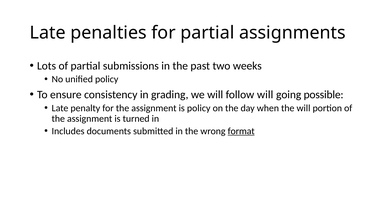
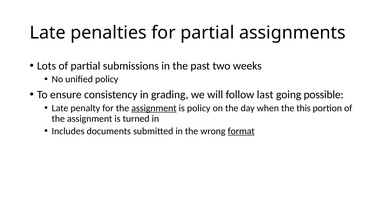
follow will: will -> last
assignment at (154, 108) underline: none -> present
the will: will -> this
